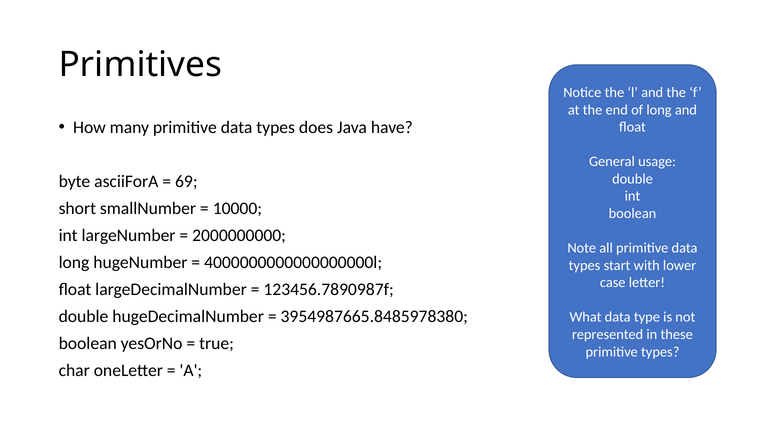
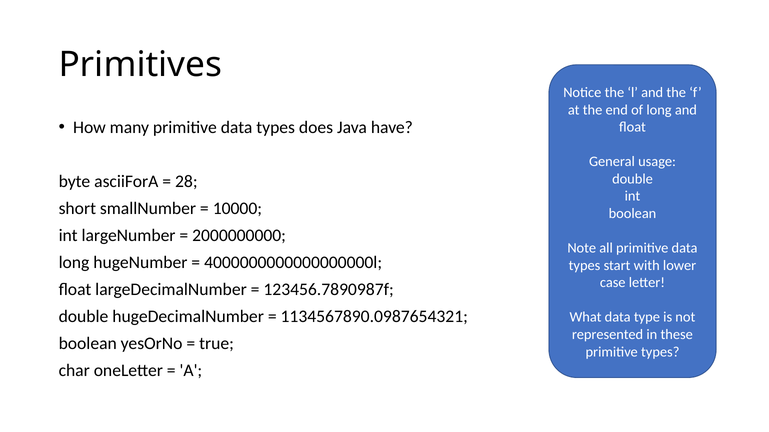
69: 69 -> 28
3954987665.8485978380: 3954987665.8485978380 -> 1134567890.0987654321
